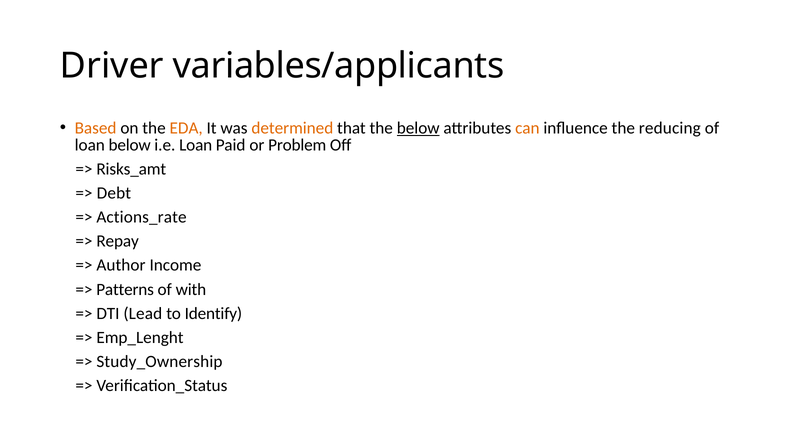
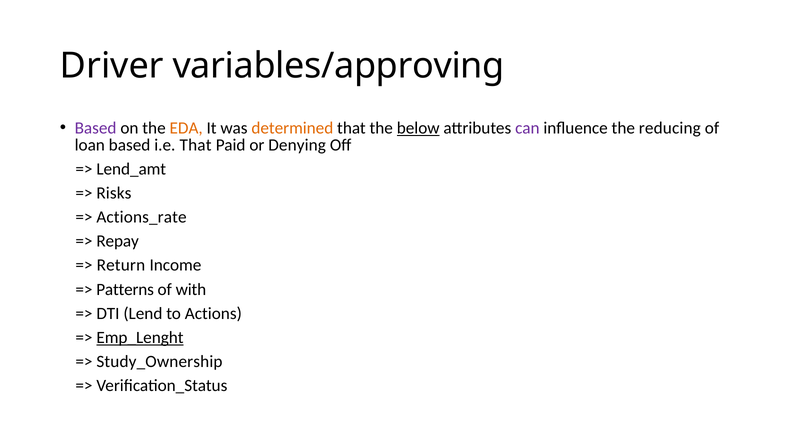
variables/applicants: variables/applicants -> variables/approving
Based at (96, 128) colour: orange -> purple
can colour: orange -> purple
loan below: below -> based
i.e Loan: Loan -> That
Problem: Problem -> Denying
Risks_amt: Risks_amt -> Lend_amt
Debt: Debt -> Risks
Author: Author -> Return
Lead: Lead -> Lend
Identify: Identify -> Actions
Emp_Lenght underline: none -> present
